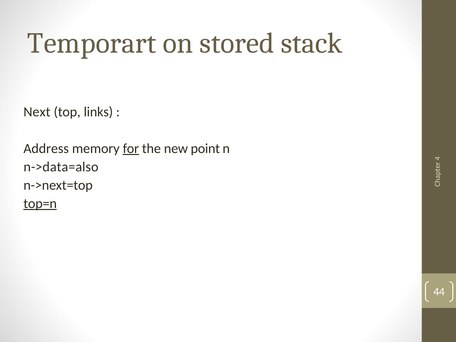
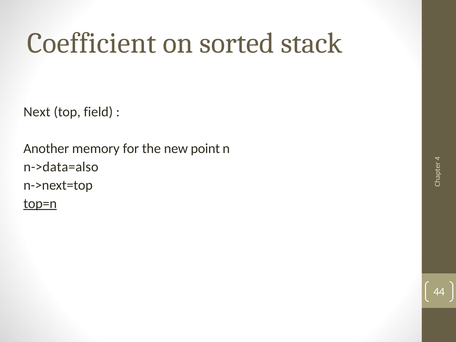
Temporart: Temporart -> Coefficient
stored: stored -> sorted
links: links -> field
Address: Address -> Another
for underline: present -> none
